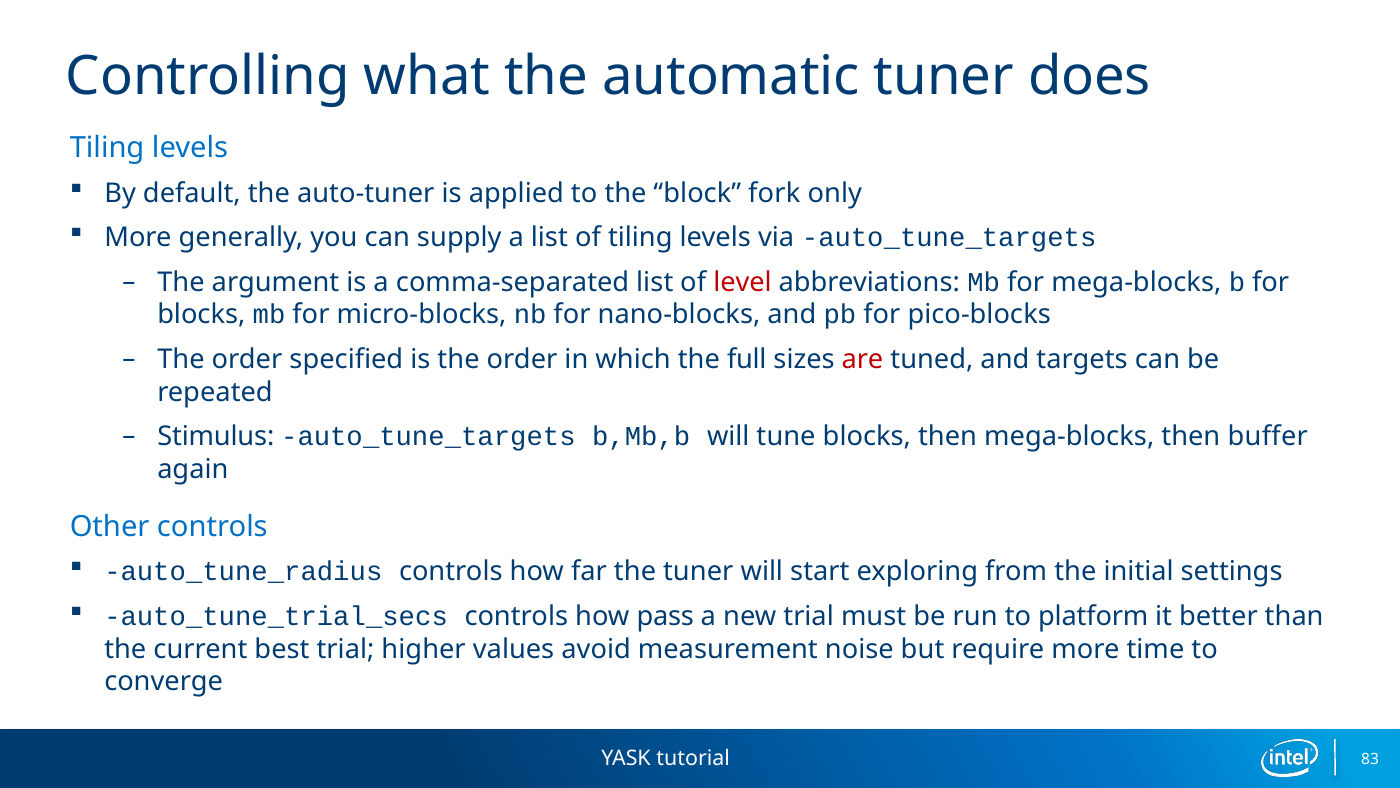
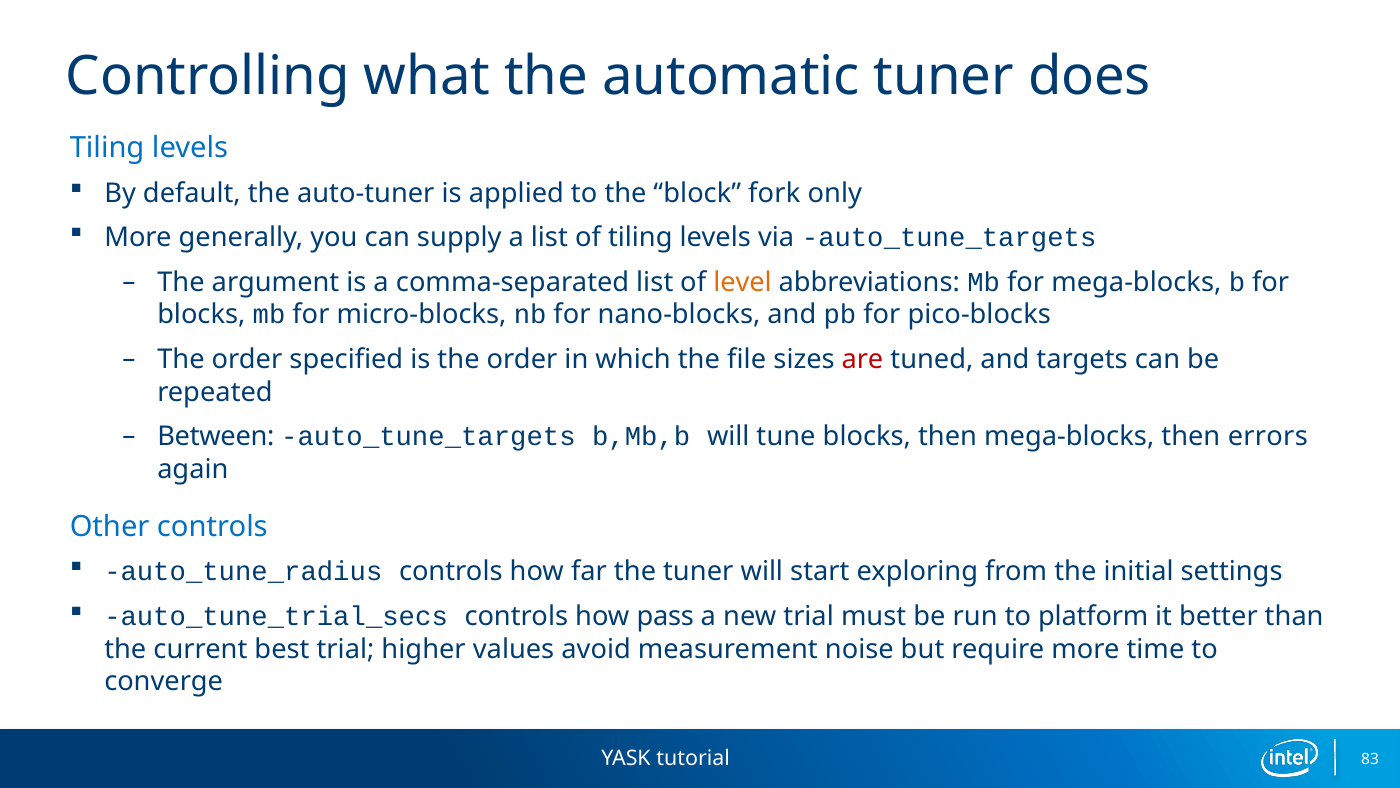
level colour: red -> orange
full: full -> file
Stimulus: Stimulus -> Between
buffer: buffer -> errors
